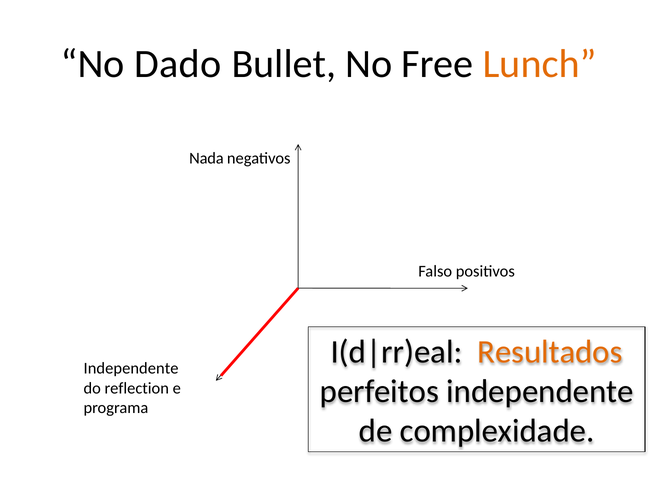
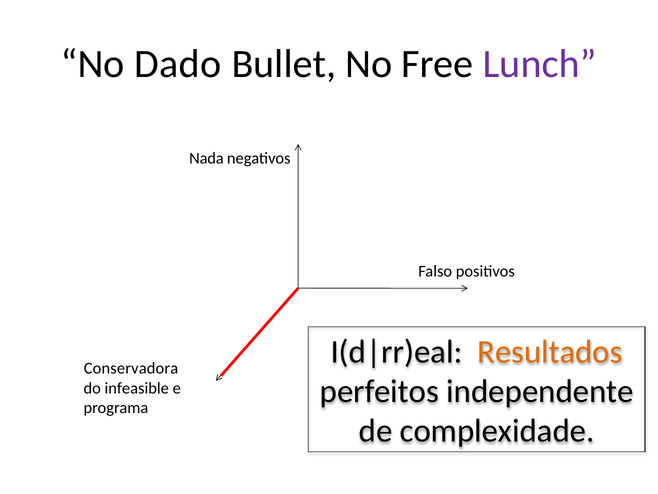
Lunch colour: orange -> purple
Independente at (131, 368): Independente -> Conservadora
reflection: reflection -> infeasible
